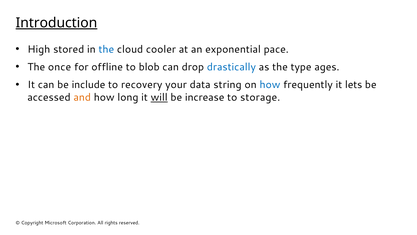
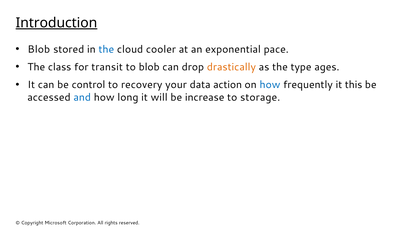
High at (39, 49): High -> Blob
once: once -> class
offline: offline -> transit
drastically colour: blue -> orange
include: include -> control
string: string -> action
lets: lets -> this
and colour: orange -> blue
will underline: present -> none
